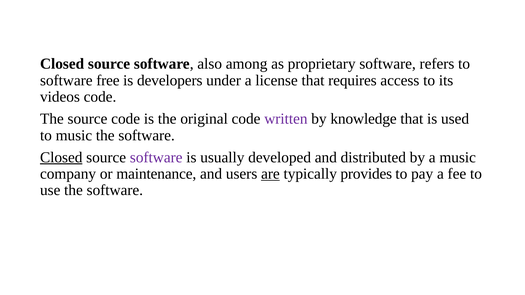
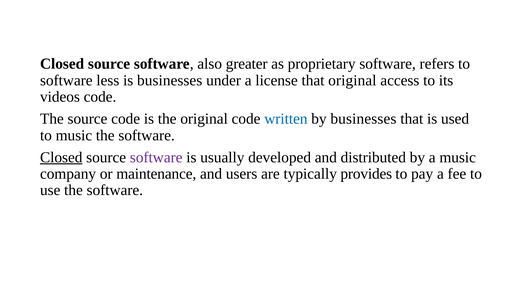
among: among -> greater
free: free -> less
is developers: developers -> businesses
that requires: requires -> original
written colour: purple -> blue
by knowledge: knowledge -> businesses
are underline: present -> none
